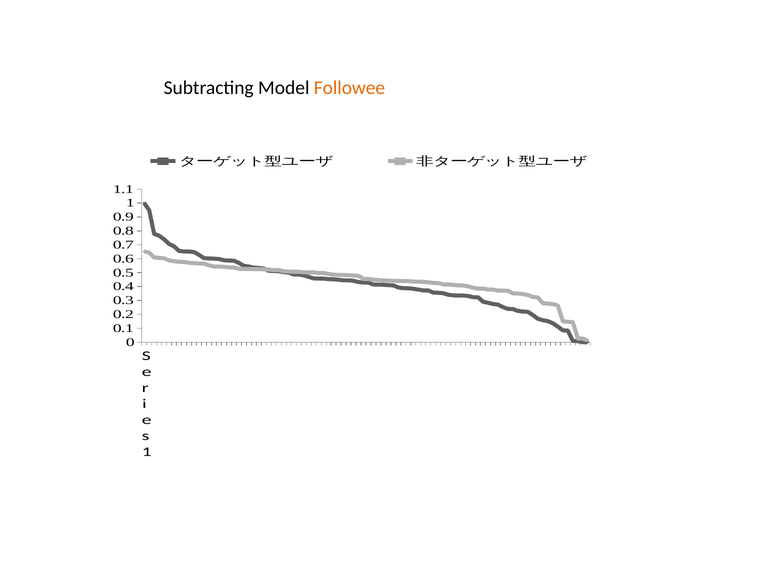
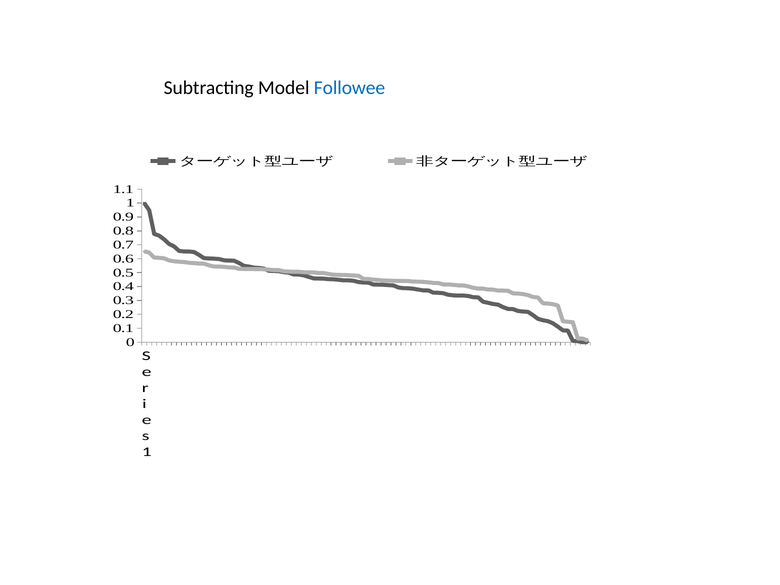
Followee colour: orange -> blue
